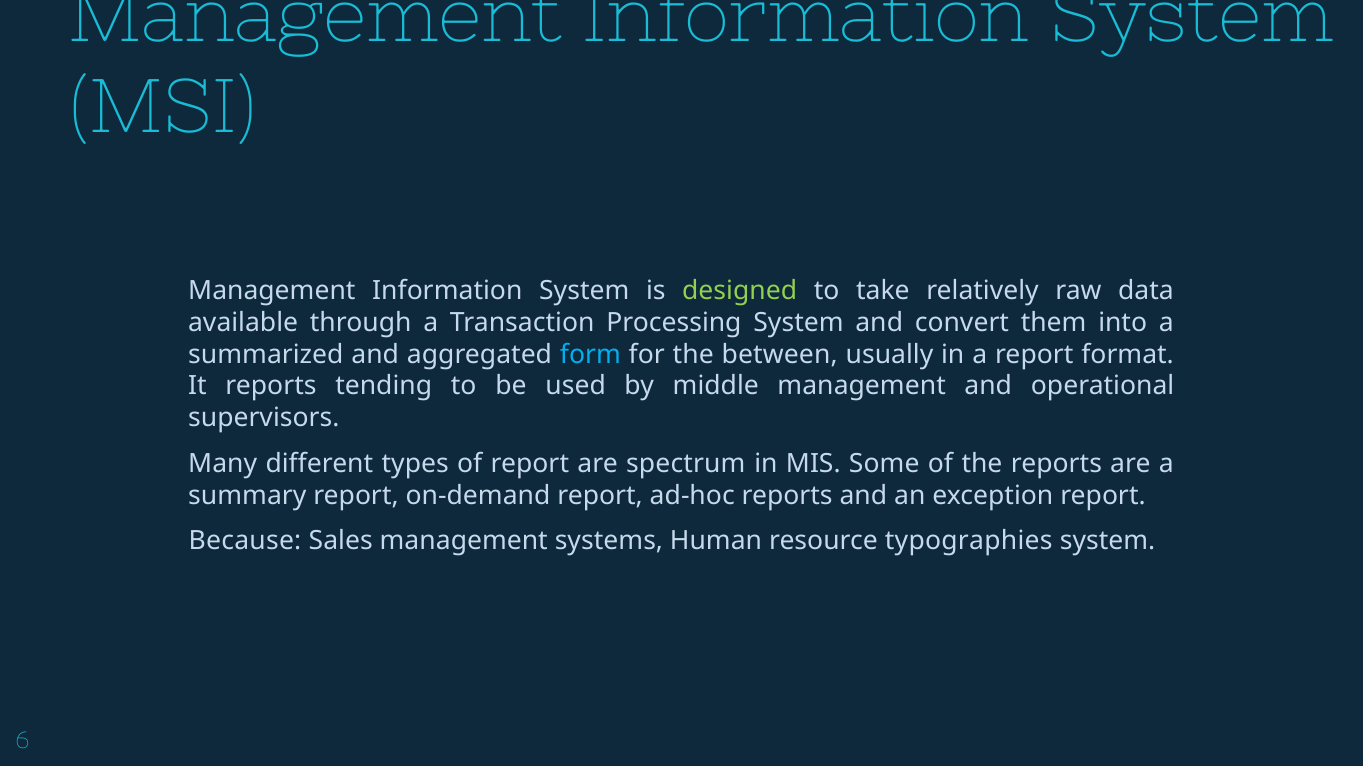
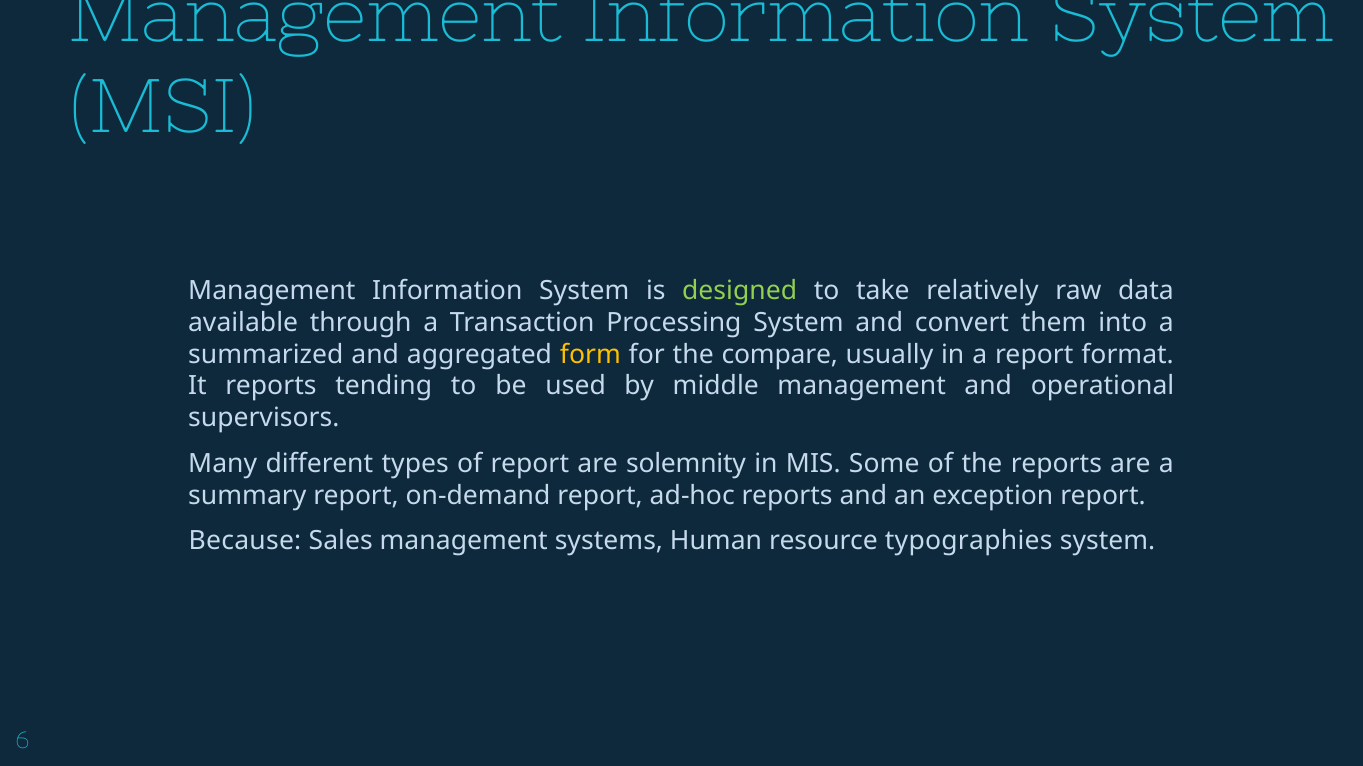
form colour: light blue -> yellow
between: between -> compare
spectrum: spectrum -> solemnity
